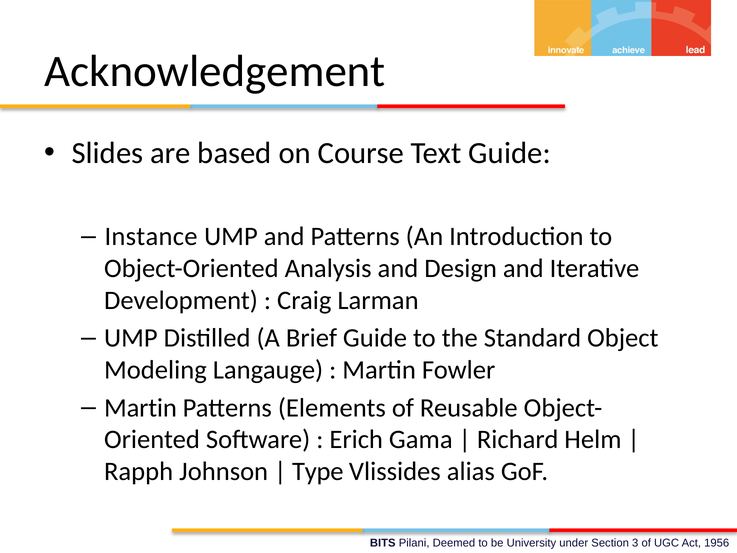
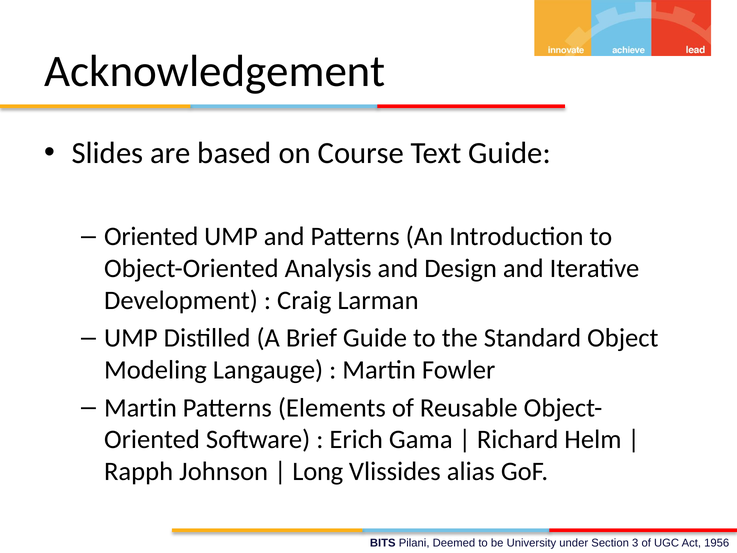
Instance at (151, 236): Instance -> Oriented
Type: Type -> Long
